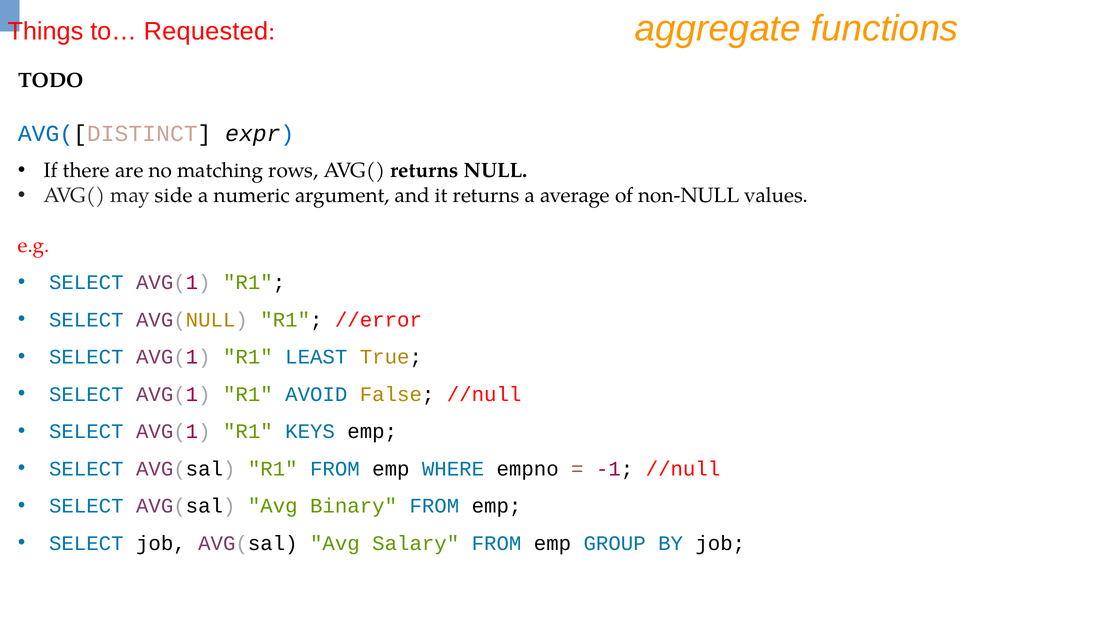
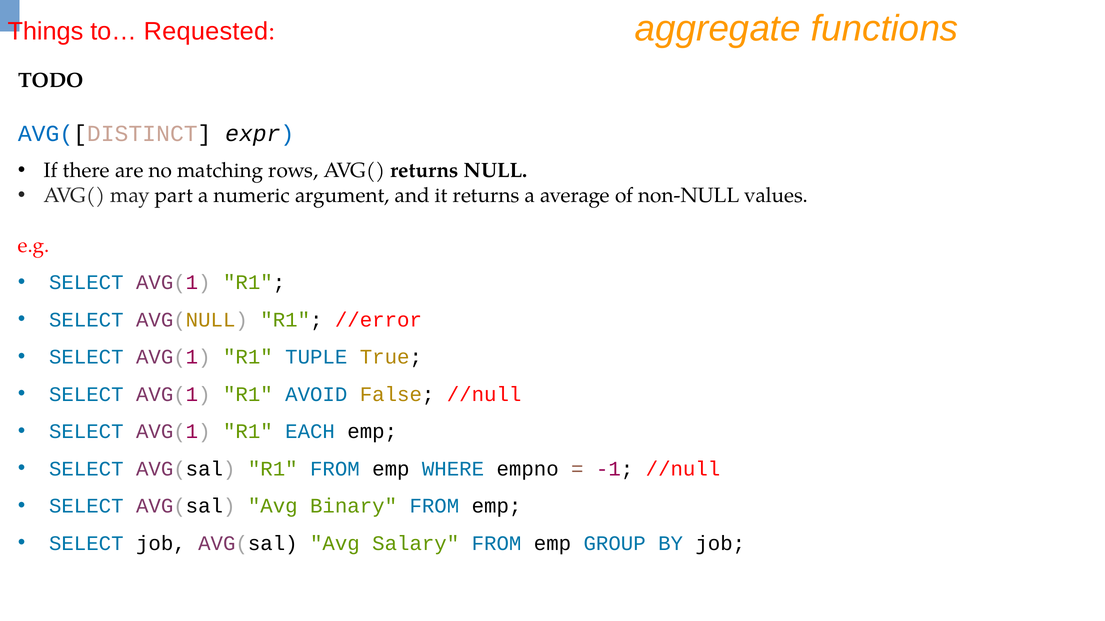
side: side -> part
LEAST: LEAST -> TUPLE
KEYS: KEYS -> EACH
